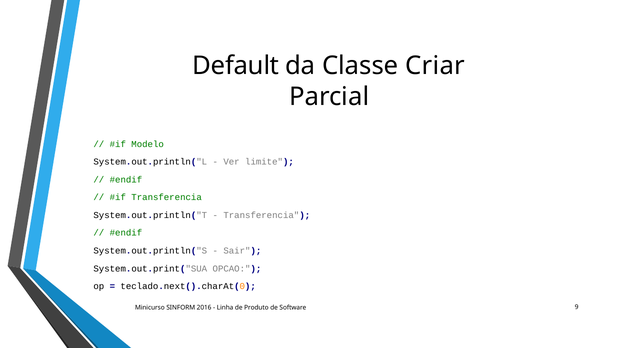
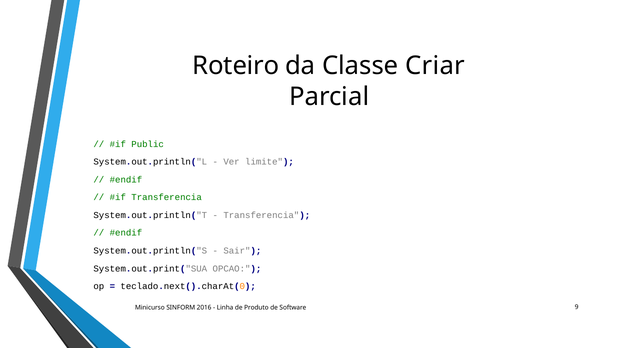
Default: Default -> Roteiro
Modelo: Modelo -> Public
